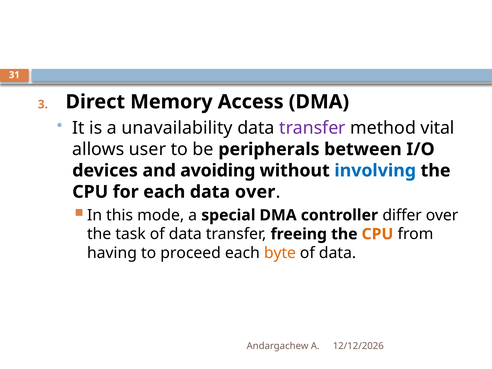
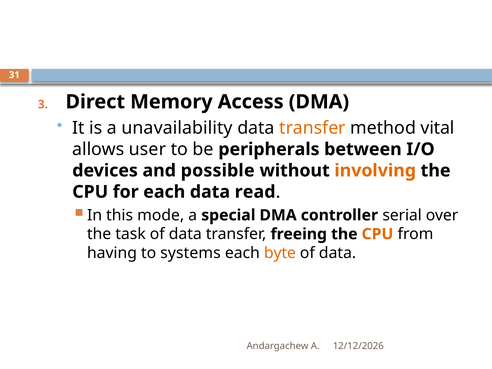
transfer at (312, 128) colour: purple -> orange
avoiding: avoiding -> possible
involving colour: blue -> orange
data over: over -> read
differ: differ -> serial
proceed: proceed -> systems
